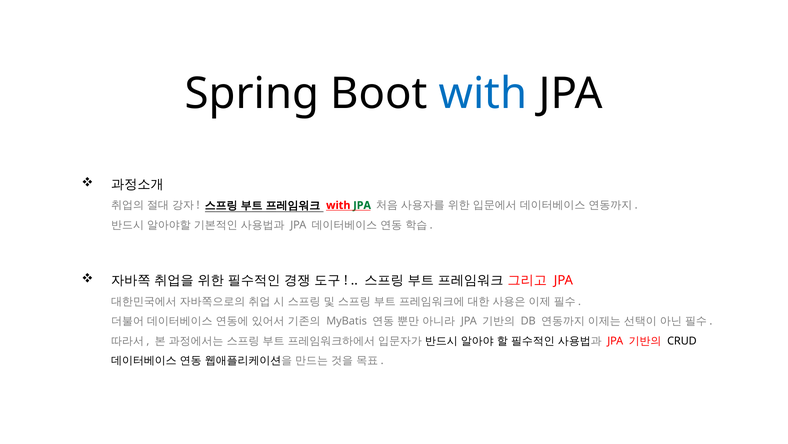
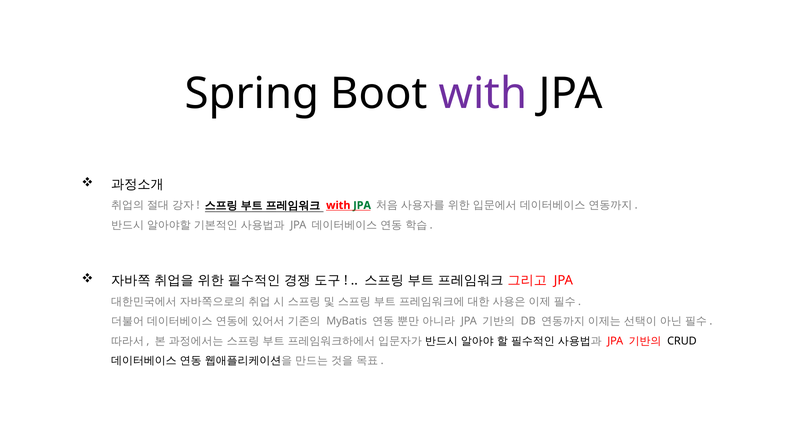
with at (483, 94) colour: blue -> purple
